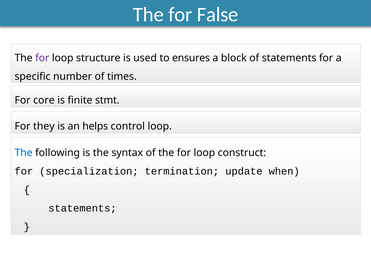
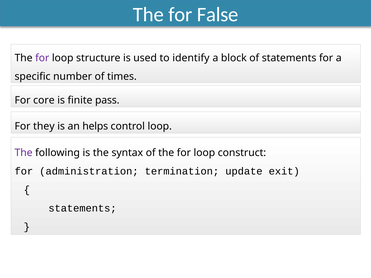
ensures: ensures -> identify
stmt: stmt -> pass
The at (24, 153) colour: blue -> purple
specialization: specialization -> administration
when: when -> exit
